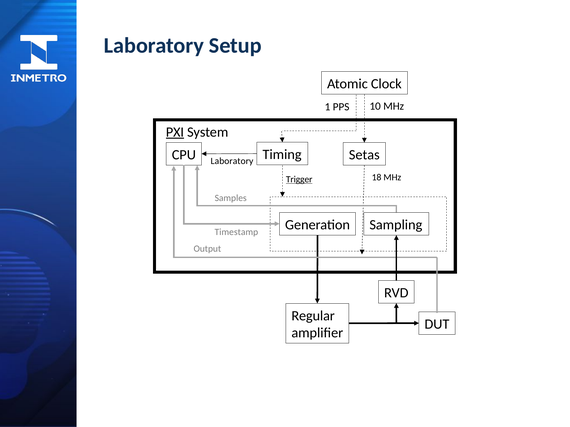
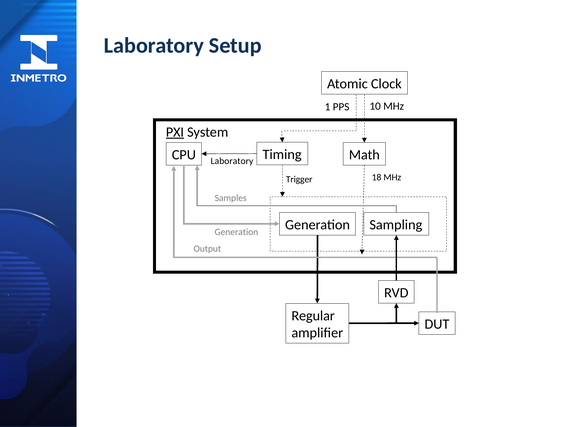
Setas: Setas -> Math
Trigger underline: present -> none
Timestamp at (236, 232): Timestamp -> Generation
